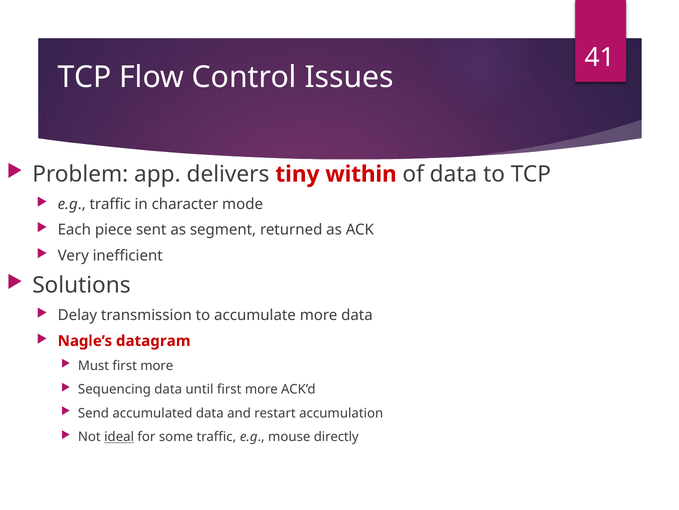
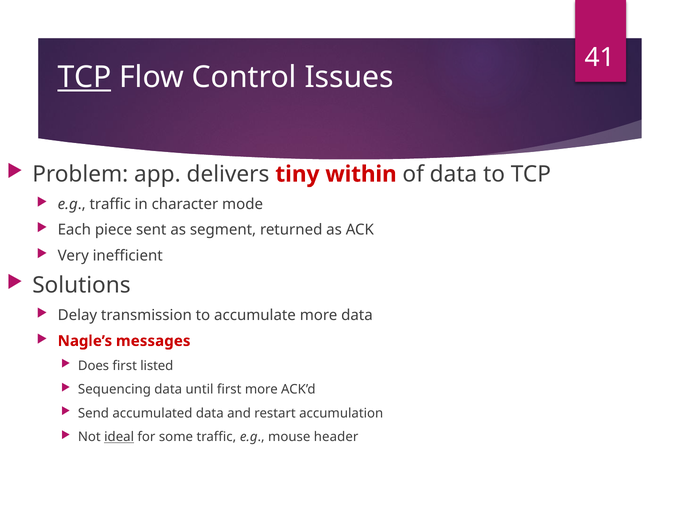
TCP at (85, 77) underline: none -> present
datagram: datagram -> messages
Must: Must -> Does
more at (157, 365): more -> listed
directly: directly -> header
